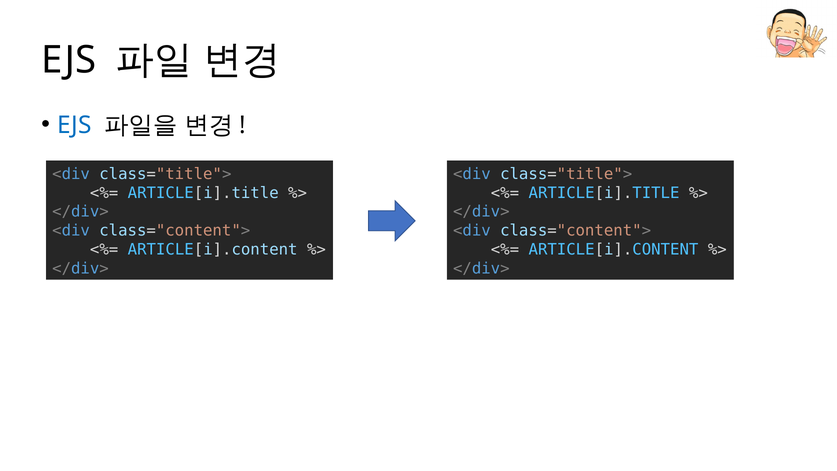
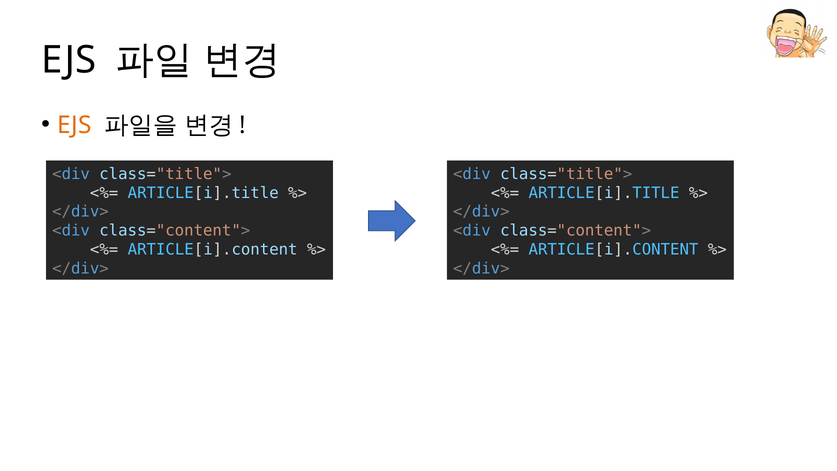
EJS at (74, 125) colour: blue -> orange
